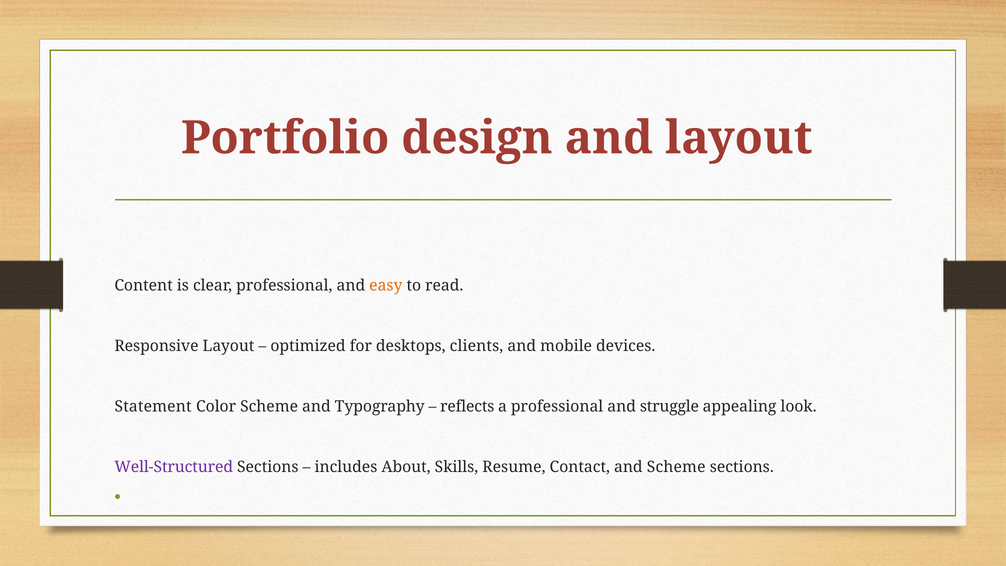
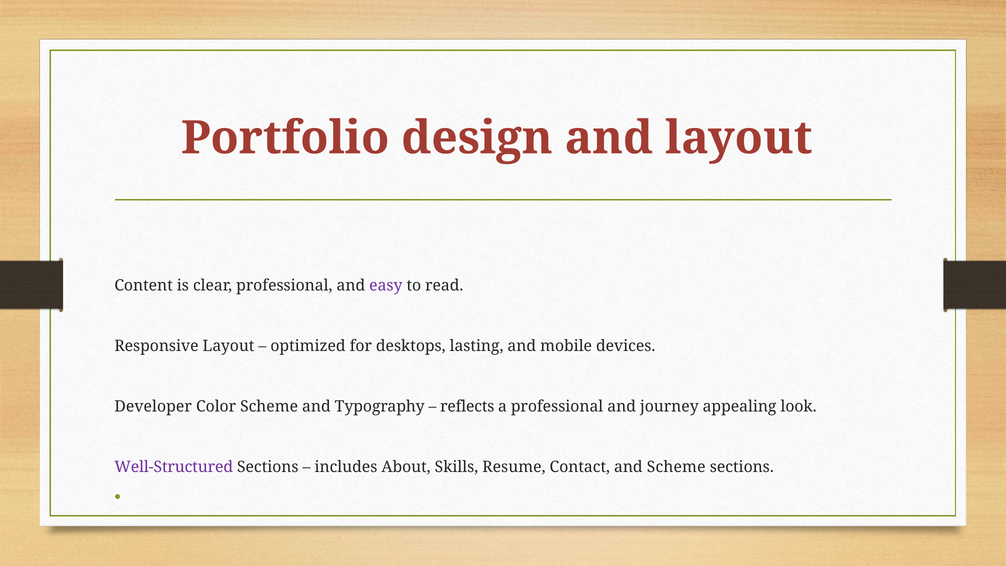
easy colour: orange -> purple
clients: clients -> lasting
Statement: Statement -> Developer
struggle: struggle -> journey
